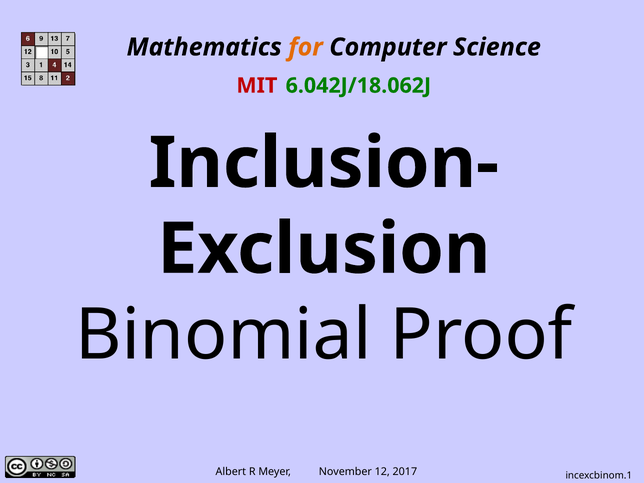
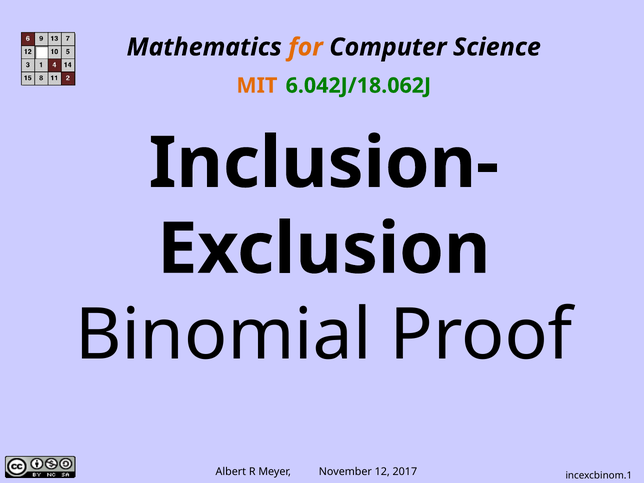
MIT colour: red -> orange
